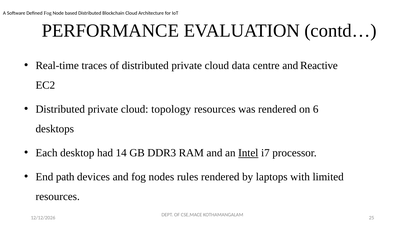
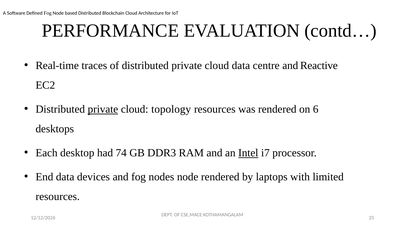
private at (103, 109) underline: none -> present
14: 14 -> 74
End path: path -> data
nodes rules: rules -> node
